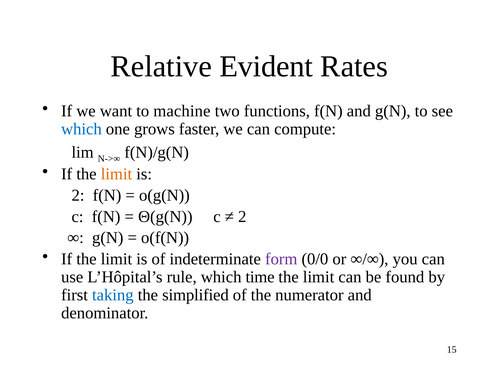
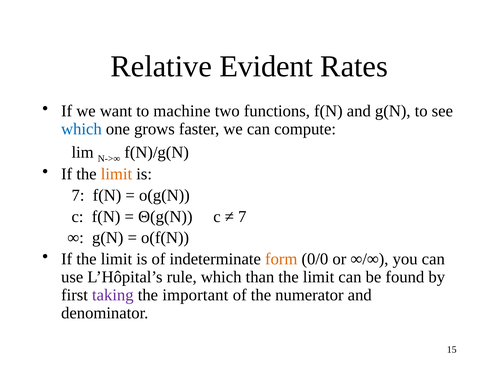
2 at (78, 195): 2 -> 7
2 at (242, 217): 2 -> 7
form colour: purple -> orange
time: time -> than
taking colour: blue -> purple
simplified: simplified -> important
